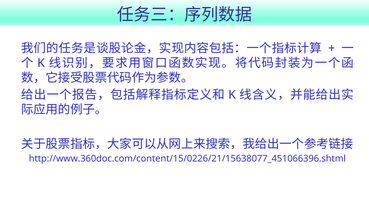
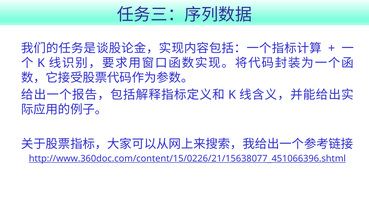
http://www.360doc.com/content/15/0226/21/15638077_451066396.shtml underline: none -> present
